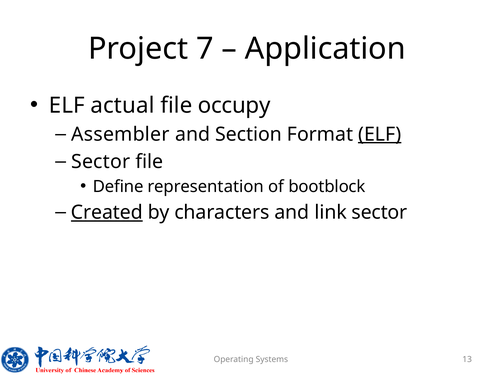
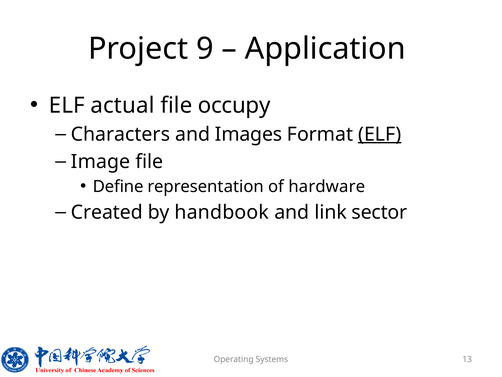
7: 7 -> 9
Assembler: Assembler -> Characters
Section: Section -> Images
Sector at (101, 161): Sector -> Image
bootblock: bootblock -> hardware
Created underline: present -> none
characters: characters -> handbook
